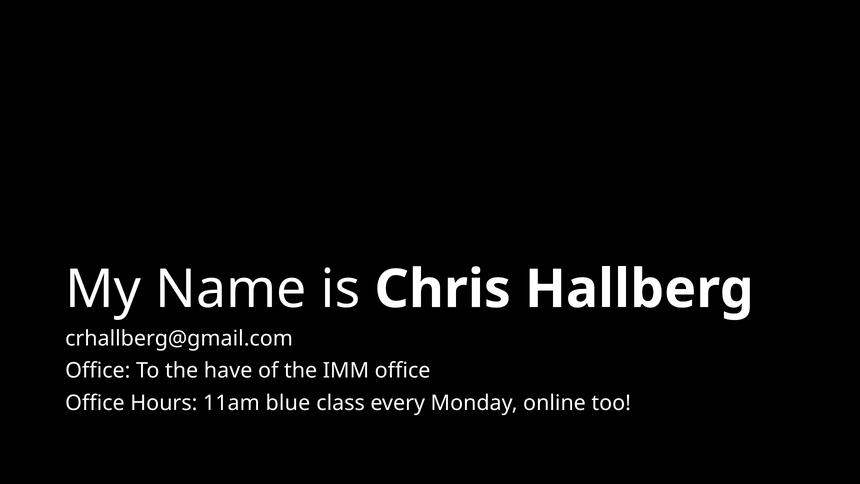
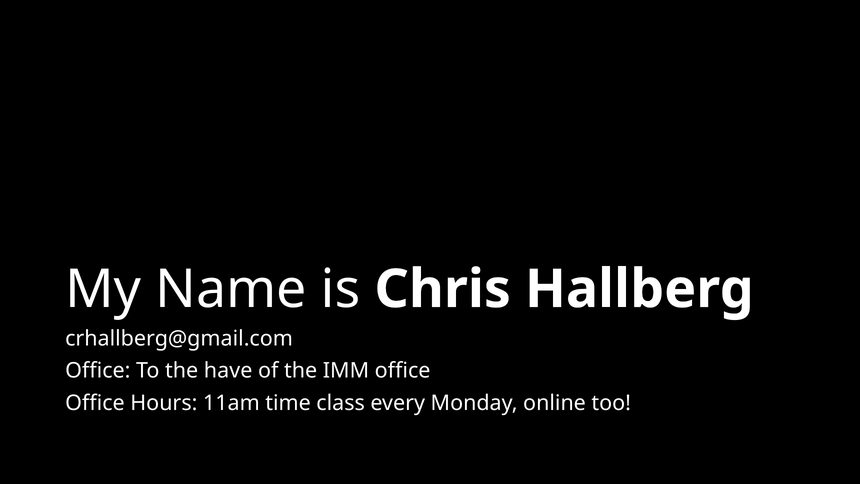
blue: blue -> time
